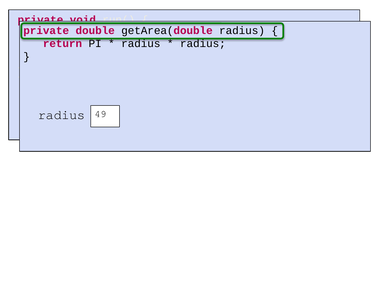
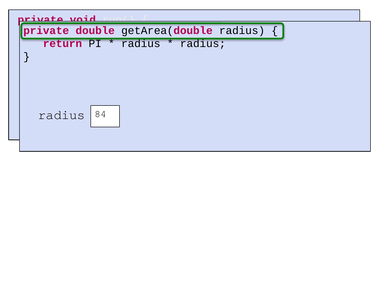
49: 49 -> 84
